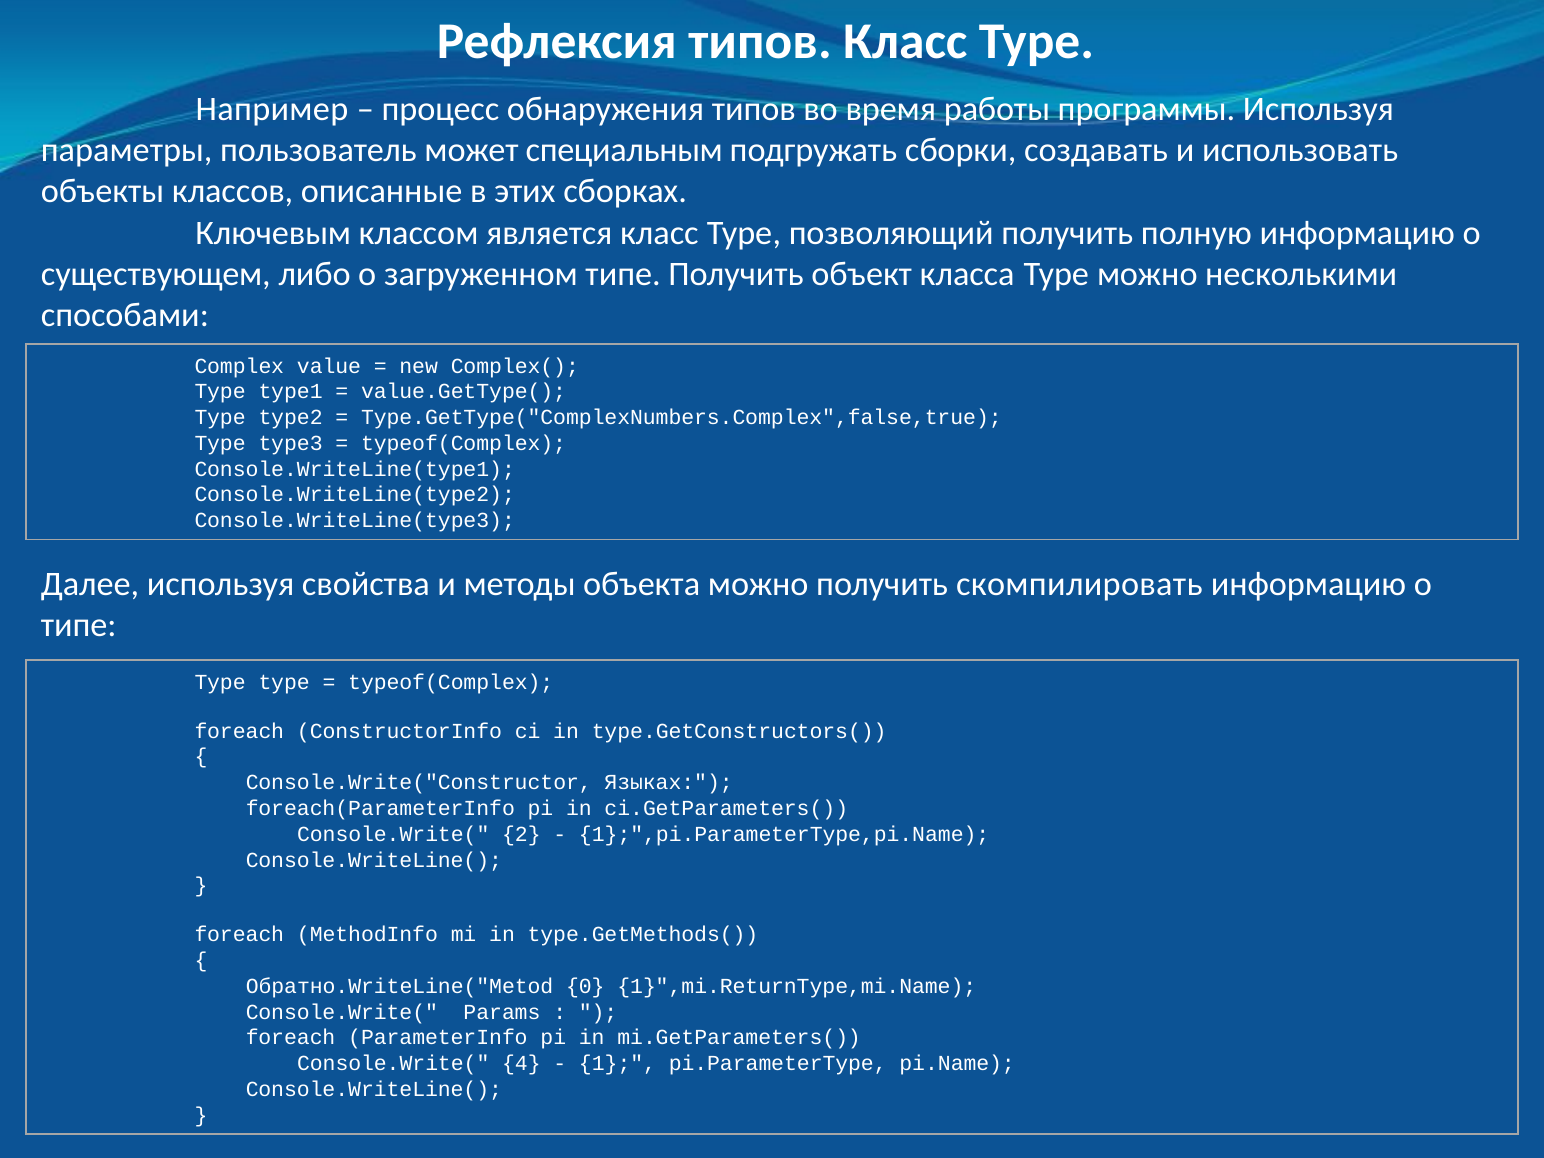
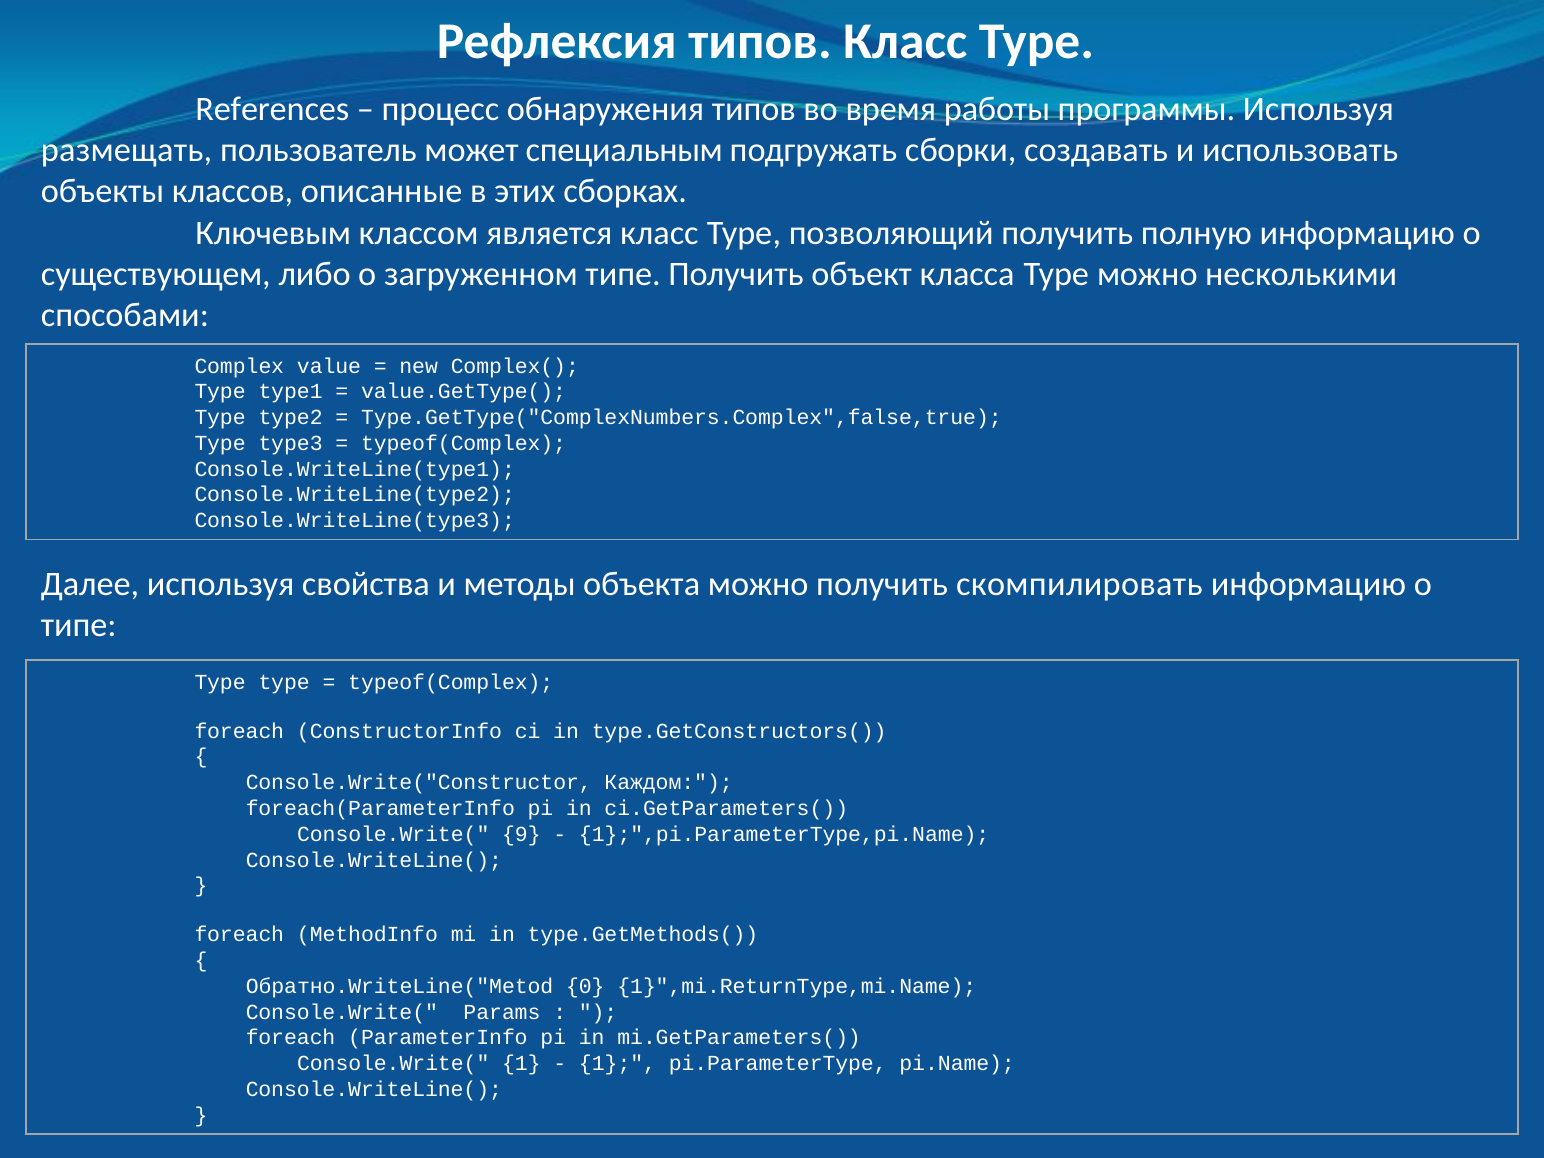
Например: Например -> References
параметры: параметры -> размещать
Языках: Языках -> Каждом
2: 2 -> 9
Console.Write( 4: 4 -> 1
